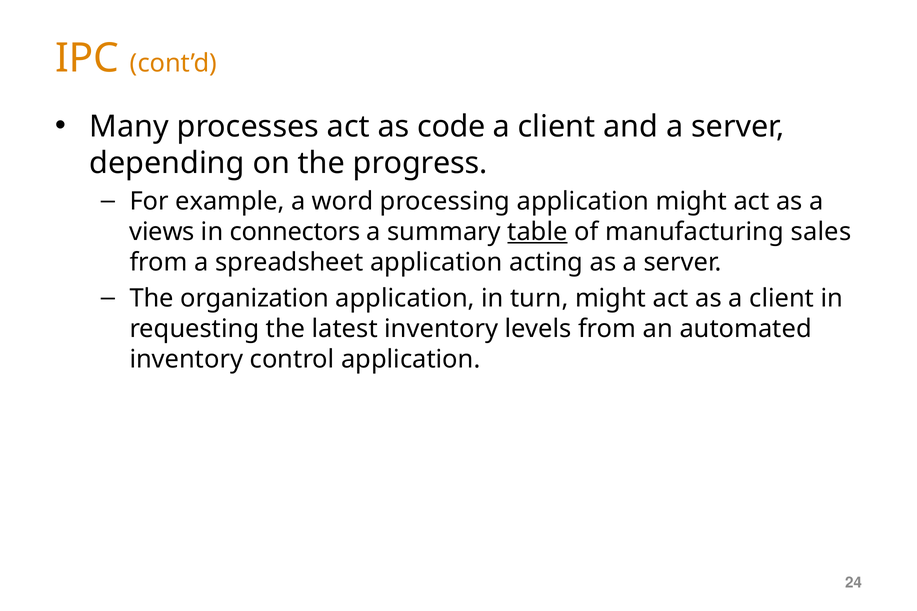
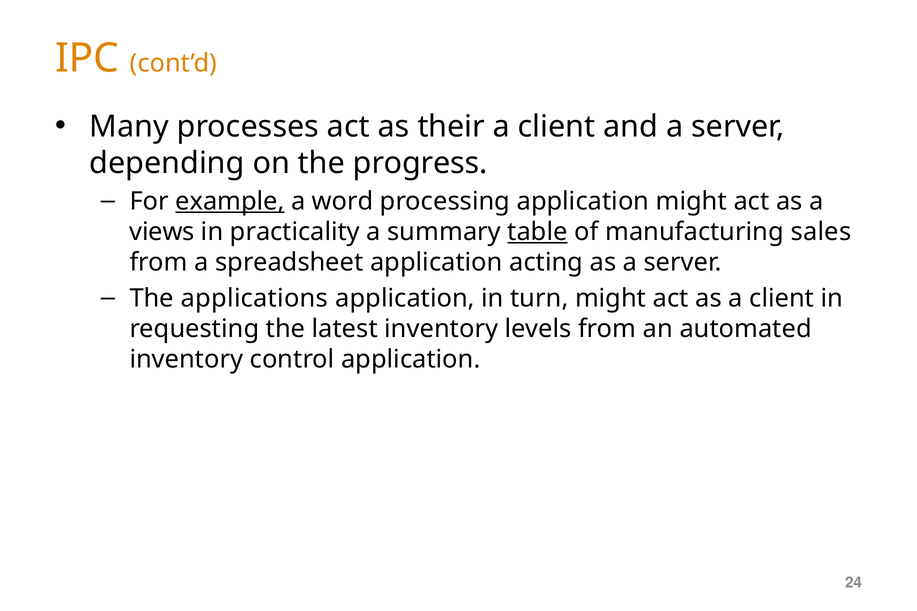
code: code -> their
example underline: none -> present
connectors: connectors -> practicality
organization: organization -> applications
